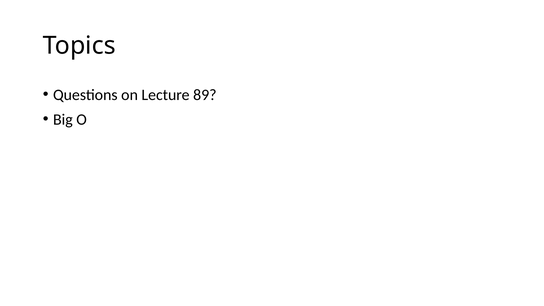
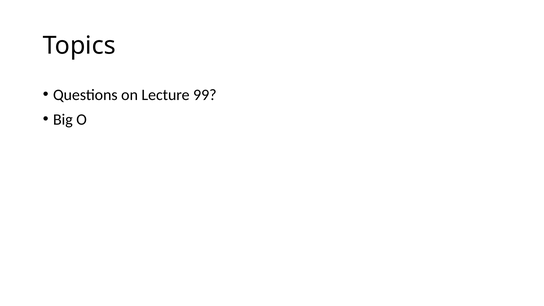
89: 89 -> 99
